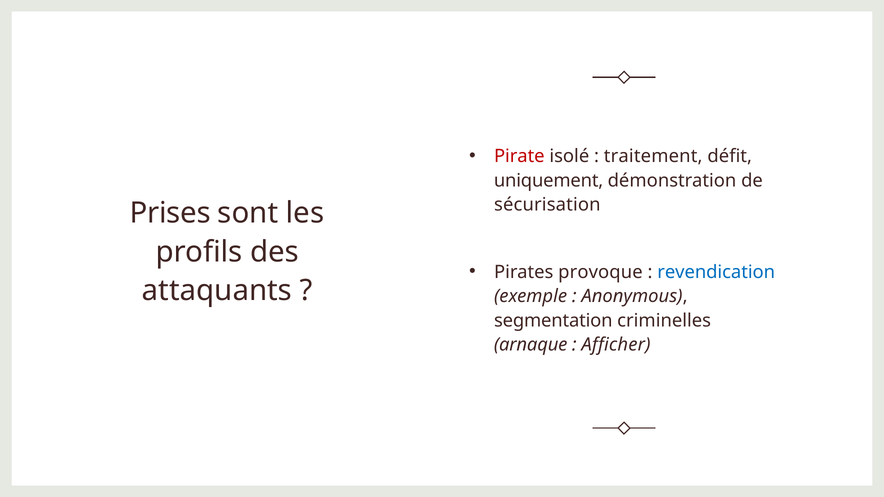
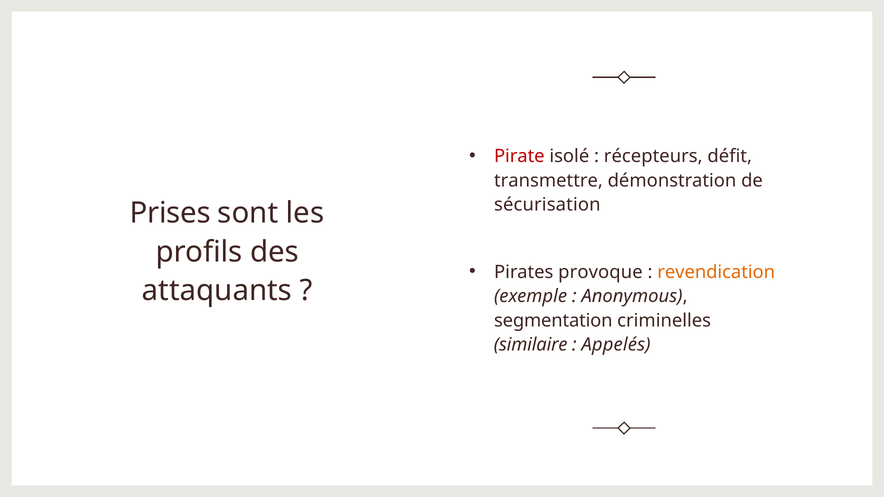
traitement: traitement -> récepteurs
uniquement: uniquement -> transmettre
revendication colour: blue -> orange
arnaque: arnaque -> similaire
Afficher: Afficher -> Appelés
